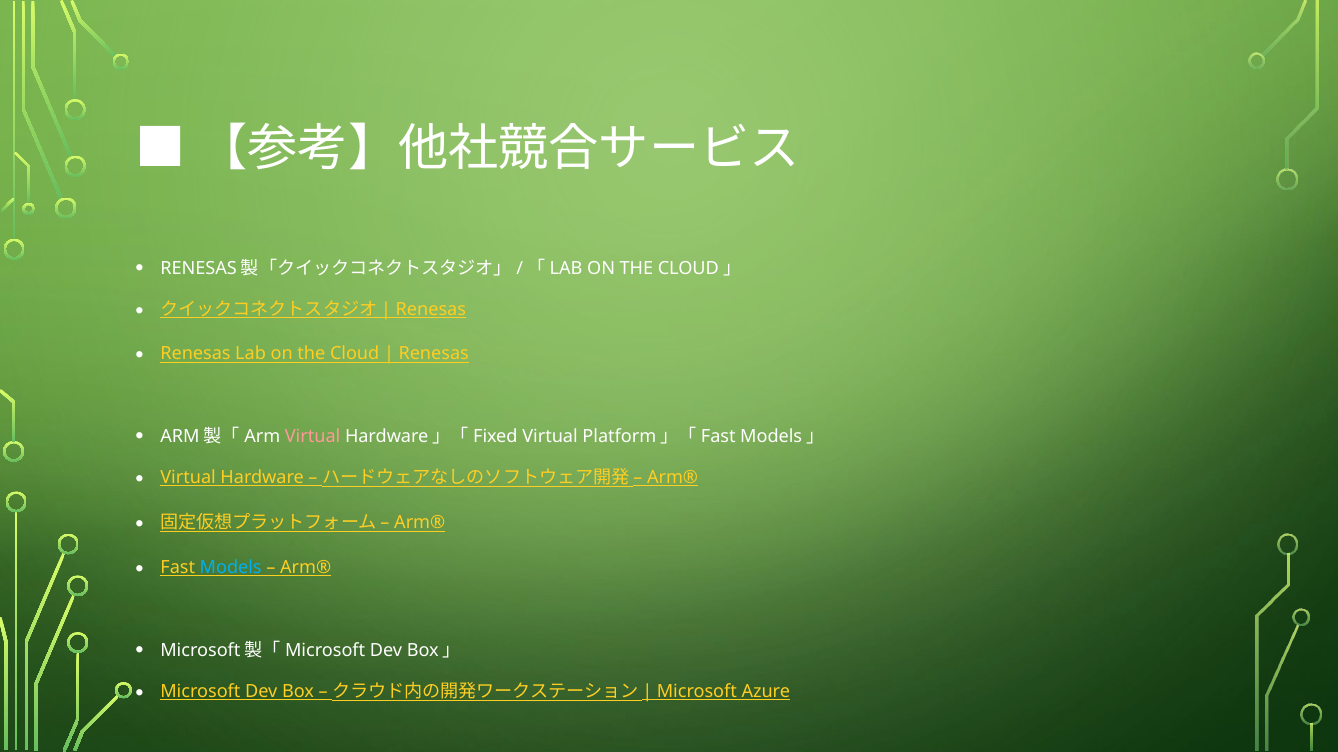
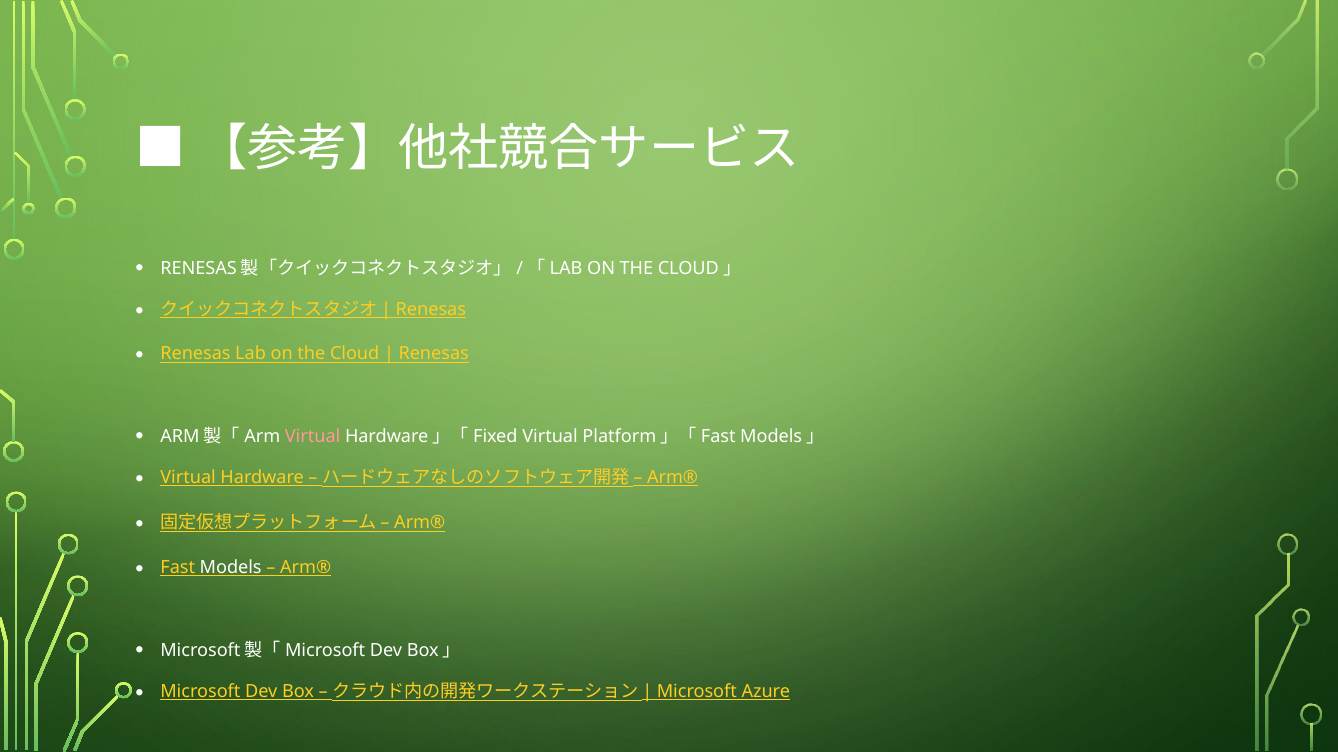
Models colour: light blue -> white
